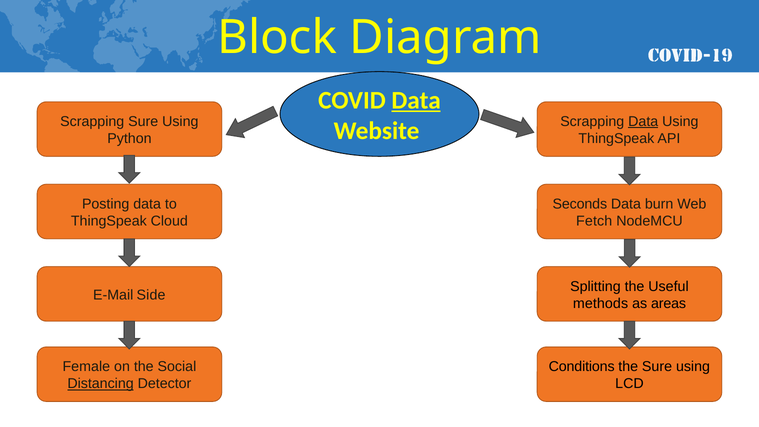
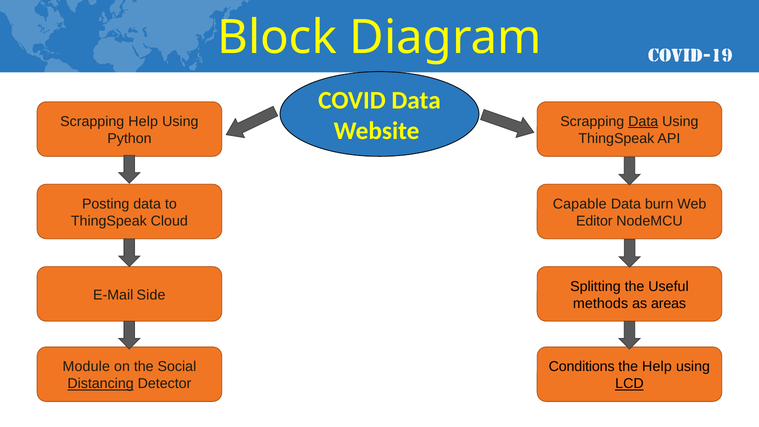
Data at (416, 101) underline: present -> none
Scrapping Sure: Sure -> Help
Seconds: Seconds -> Capable
Fetch: Fetch -> Editor
Female: Female -> Module
the Sure: Sure -> Help
LCD underline: none -> present
